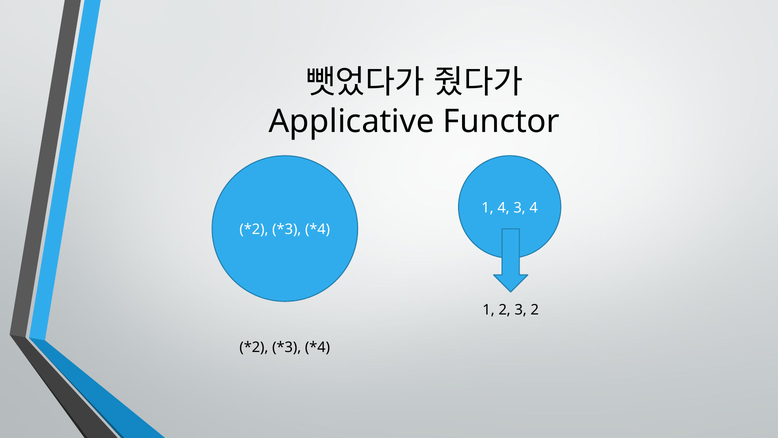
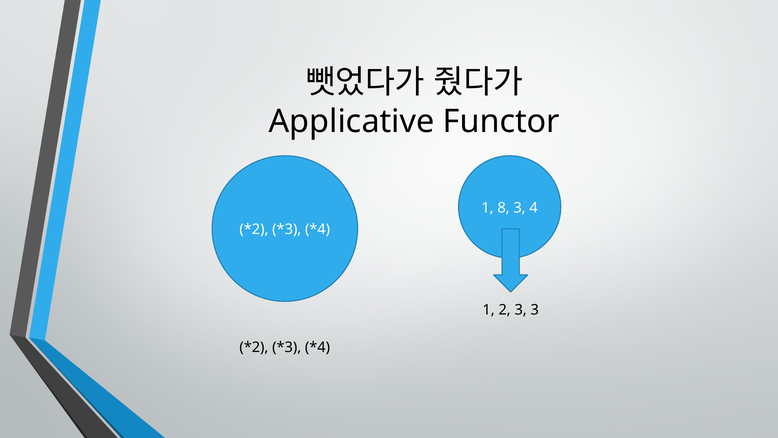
1 4: 4 -> 8
3 2: 2 -> 3
